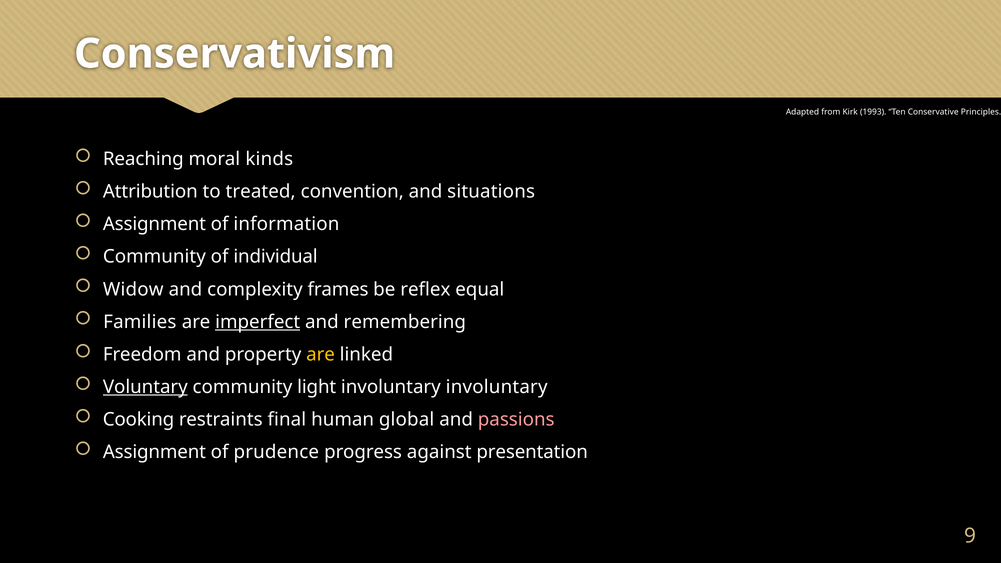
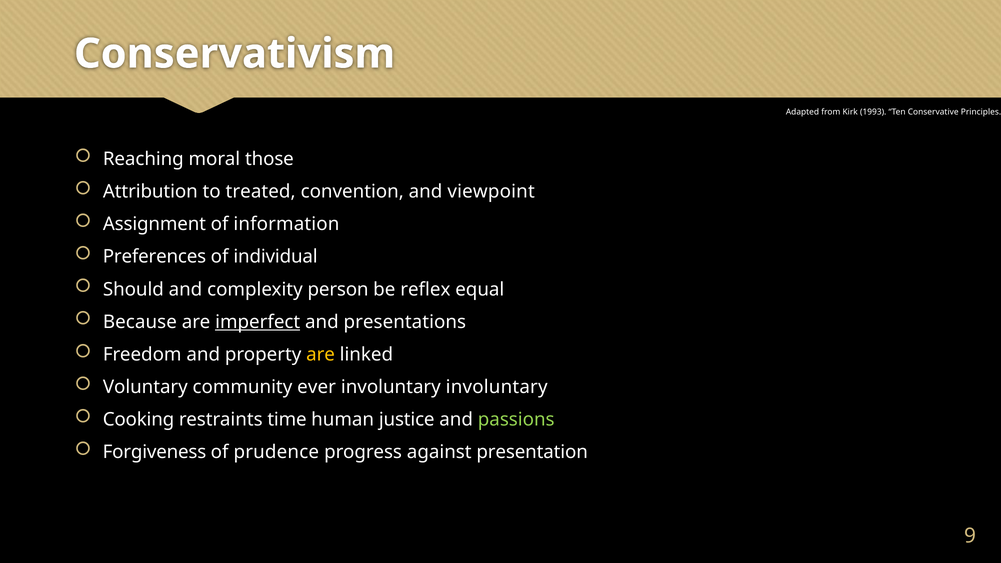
kinds: kinds -> those
situations: situations -> viewpoint
Community at (154, 257): Community -> Preferences
Widow: Widow -> Should
frames: frames -> person
Families: Families -> Because
remembering: remembering -> presentations
Voluntary underline: present -> none
light: light -> ever
final: final -> time
global: global -> justice
passions colour: pink -> light green
Assignment at (154, 452): Assignment -> Forgiveness
